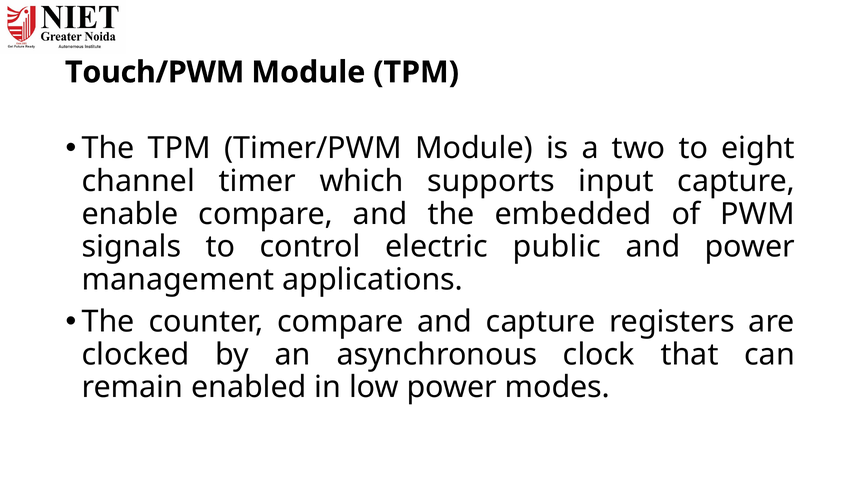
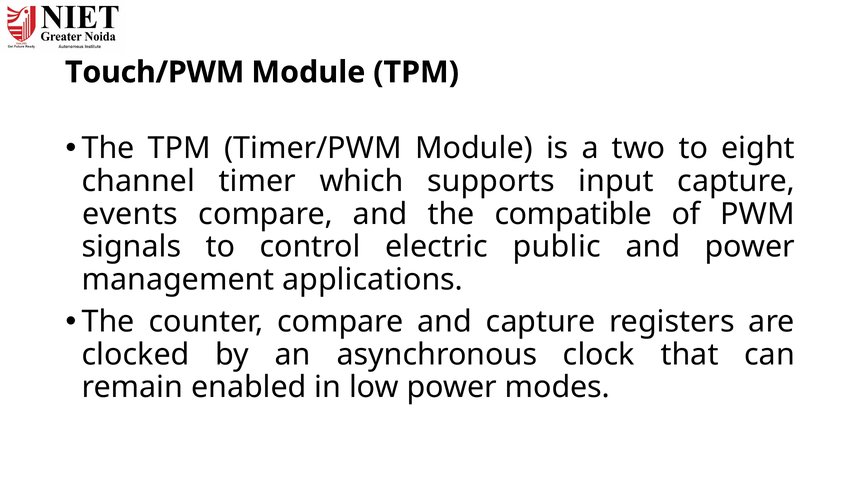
enable: enable -> events
embedded: embedded -> compatible
